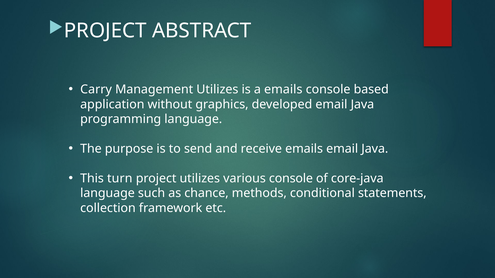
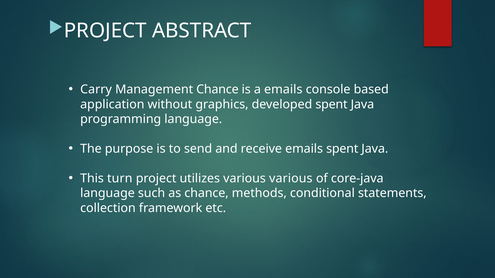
Management Utilizes: Utilizes -> Chance
developed email: email -> spent
emails email: email -> spent
various console: console -> various
